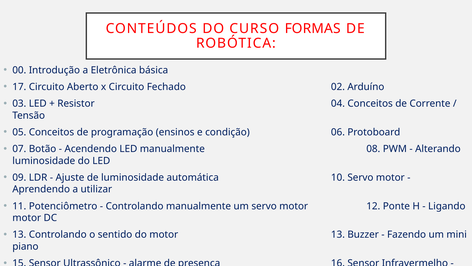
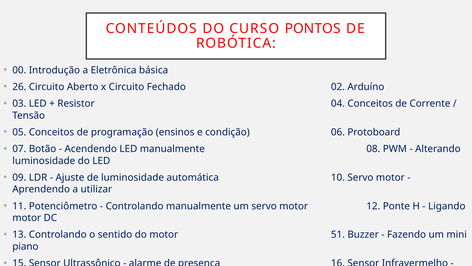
FORMAS: FORMAS -> PONTOS
17 at (19, 87): 17 -> 26
motor 13: 13 -> 51
